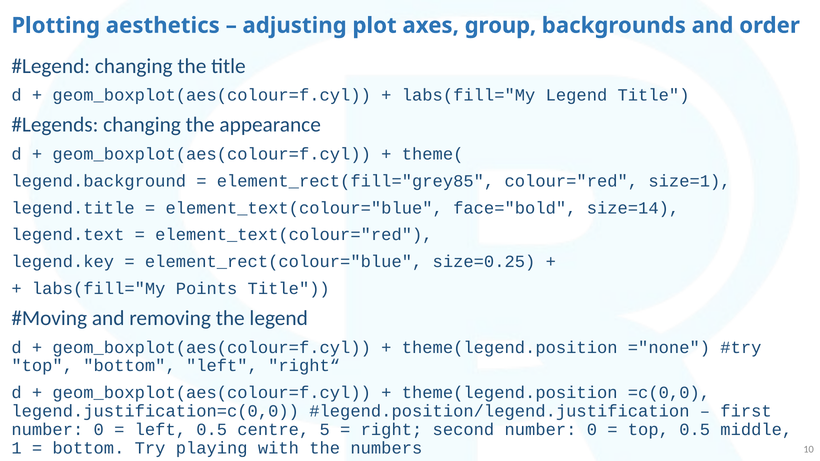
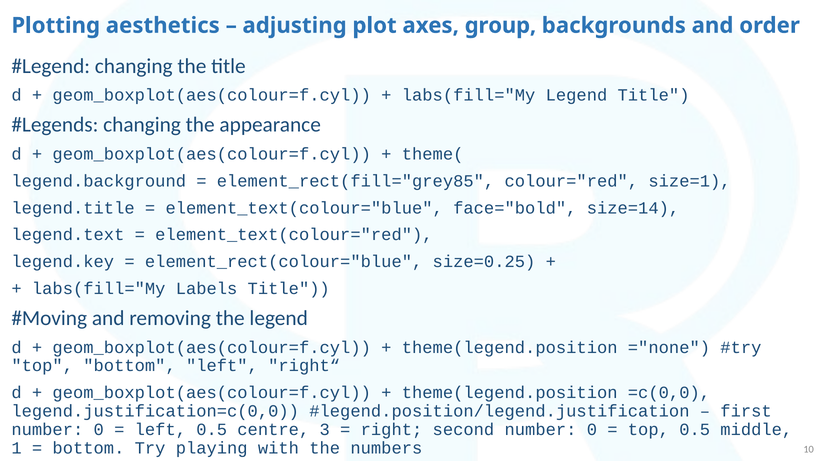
Points: Points -> Labels
5: 5 -> 3
